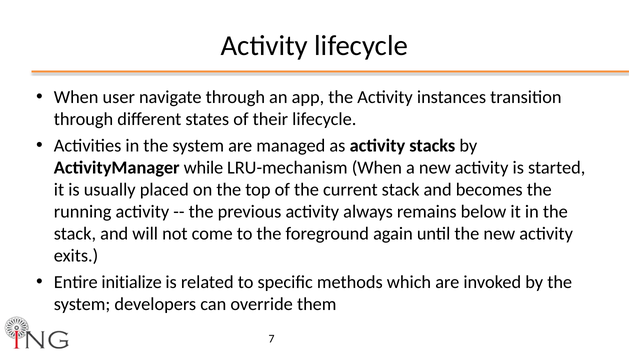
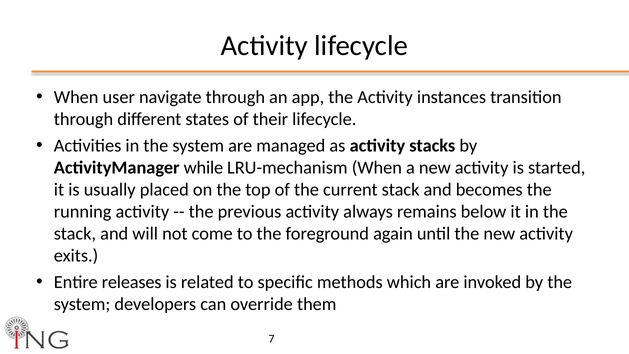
initialize: initialize -> releases
